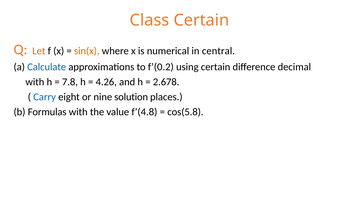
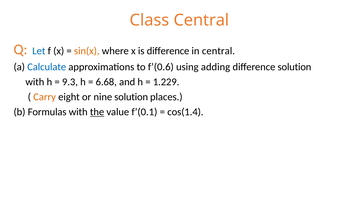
Class Certain: Certain -> Central
Let colour: orange -> blue
is numerical: numerical -> difference
f’(0.2: f’(0.2 -> f’(0.6
using certain: certain -> adding
difference decimal: decimal -> solution
7.8: 7.8 -> 9.3
4.26: 4.26 -> 6.68
2.678: 2.678 -> 1.229
Carry colour: blue -> orange
the underline: none -> present
f’(4.8: f’(4.8 -> f’(0.1
cos(5.8: cos(5.8 -> cos(1.4
